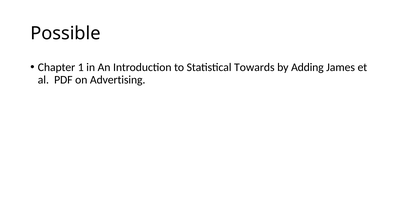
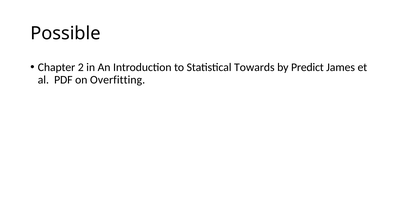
1: 1 -> 2
Adding: Adding -> Predict
Advertising: Advertising -> Overfitting
